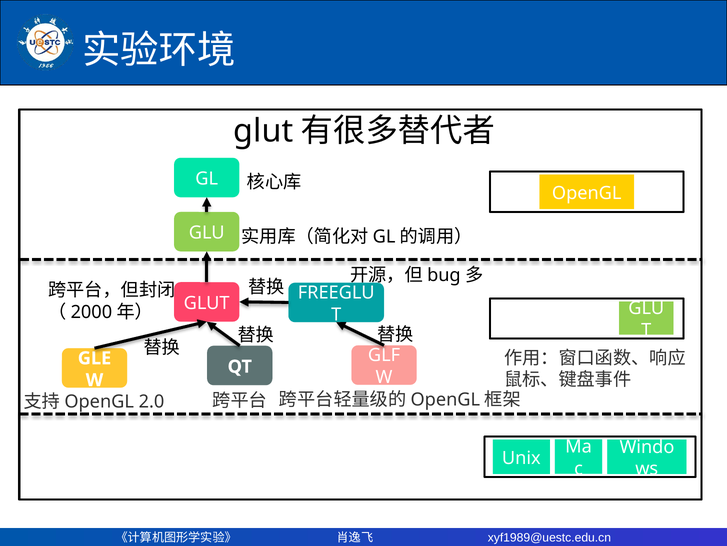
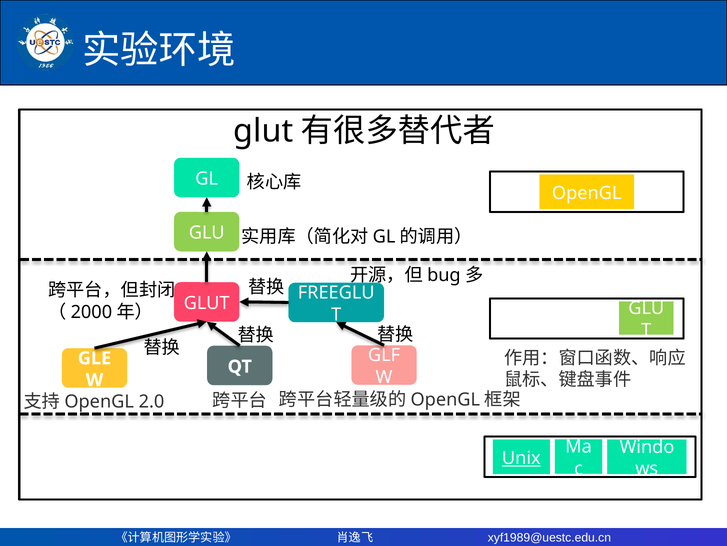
Unix underline: none -> present
